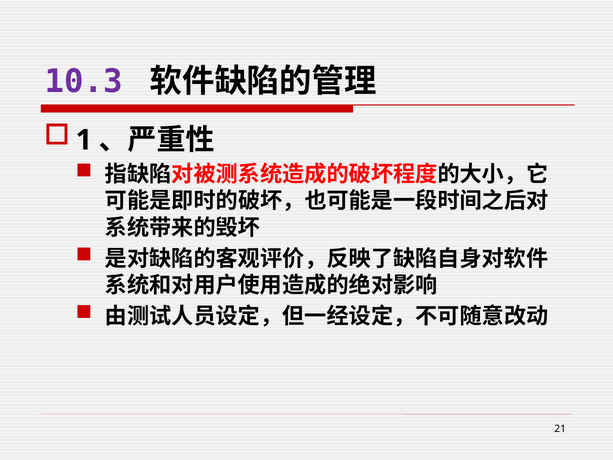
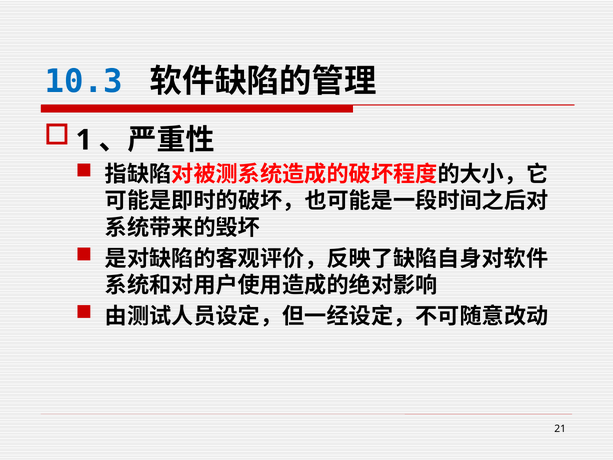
10.3 colour: purple -> blue
